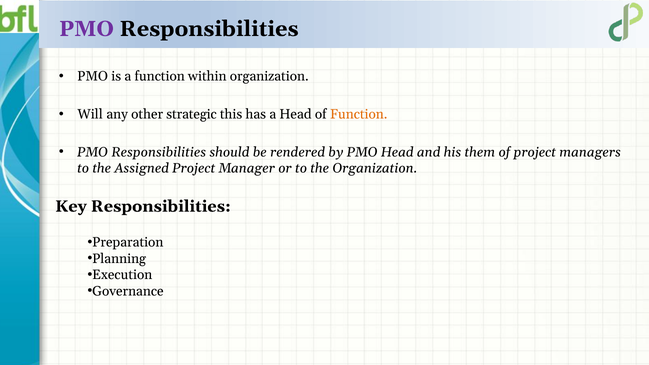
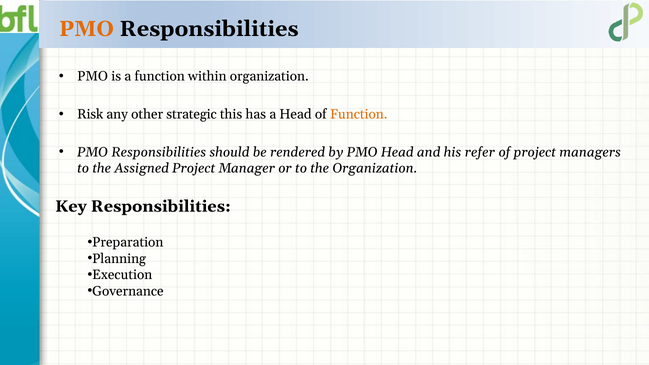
PMO at (86, 29) colour: purple -> orange
Will: Will -> Risk
them: them -> refer
